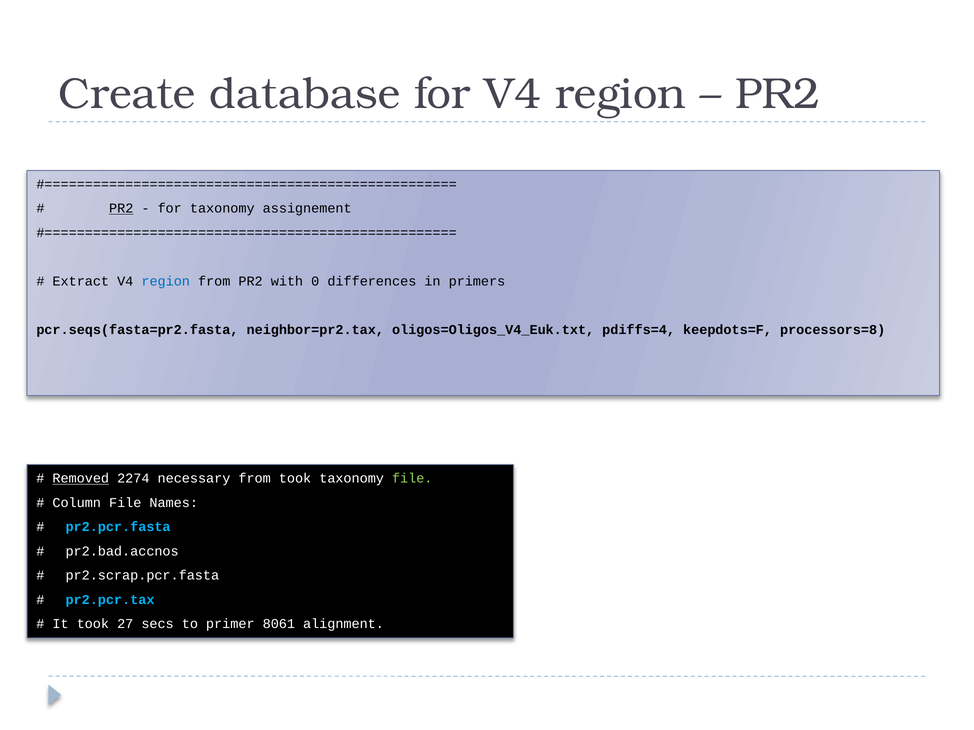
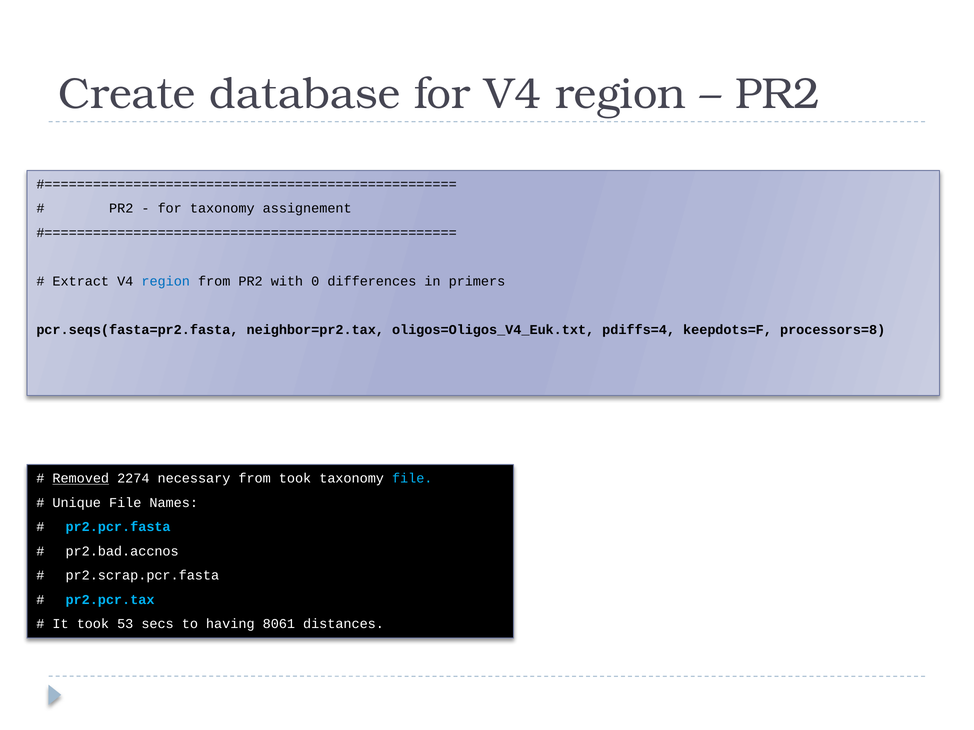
PR2 at (121, 209) underline: present -> none
file at (412, 479) colour: light green -> light blue
Column: Column -> Unique
27: 27 -> 53
primer: primer -> having
alignment: alignment -> distances
